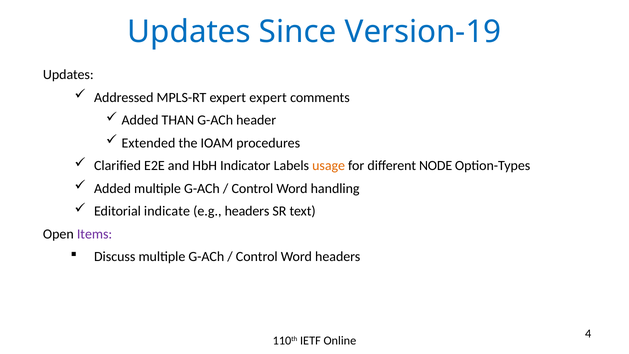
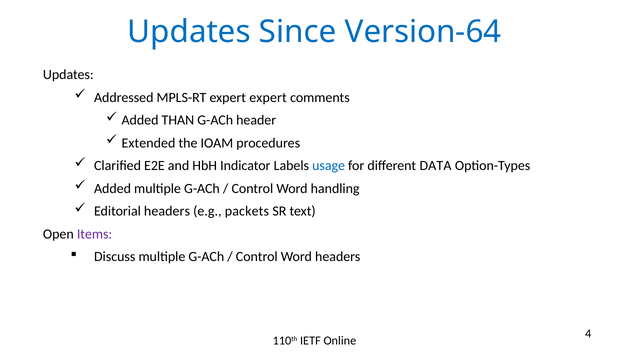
Version-19: Version-19 -> Version-64
usage colour: orange -> blue
NODE: NODE -> DATA
Editorial indicate: indicate -> headers
e.g headers: headers -> packets
